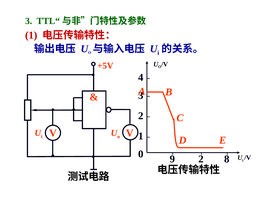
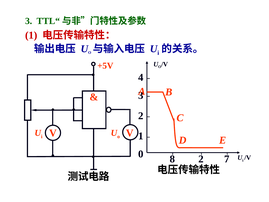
9: 9 -> 8
8: 8 -> 7
